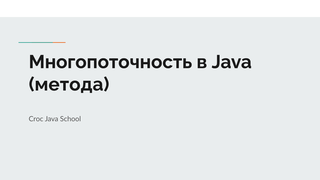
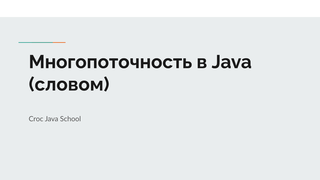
метода: метода -> словом
